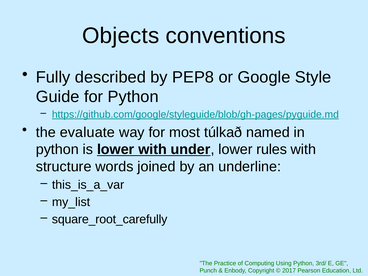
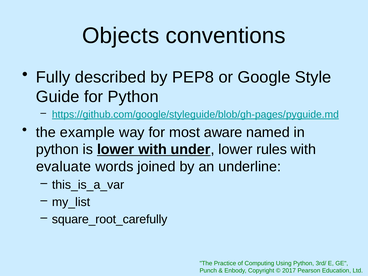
evaluate: evaluate -> example
túlkað: túlkað -> aware
structure: structure -> evaluate
